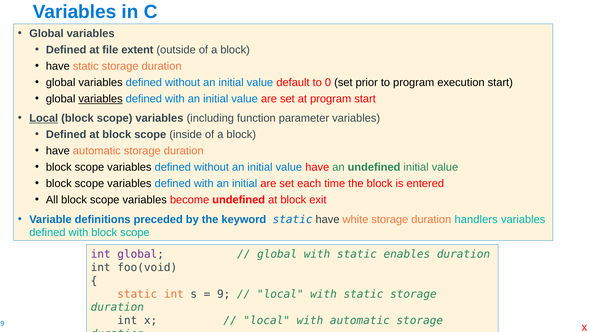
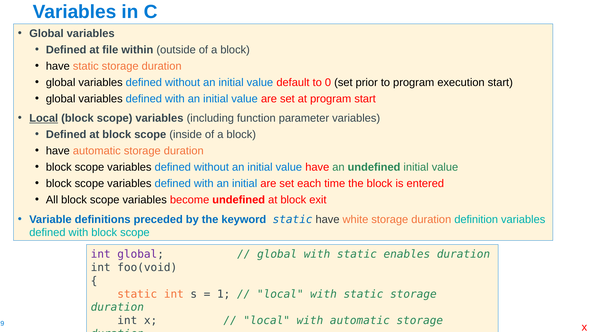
extent: extent -> within
variables at (101, 99) underline: present -> none
handlers: handlers -> definition
9: 9 -> 1
